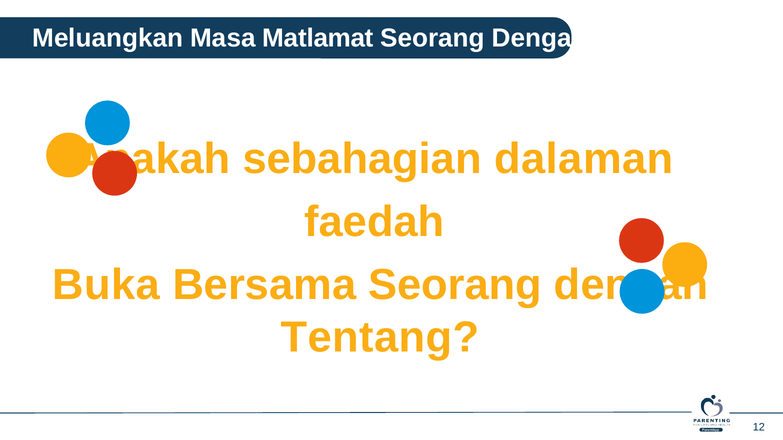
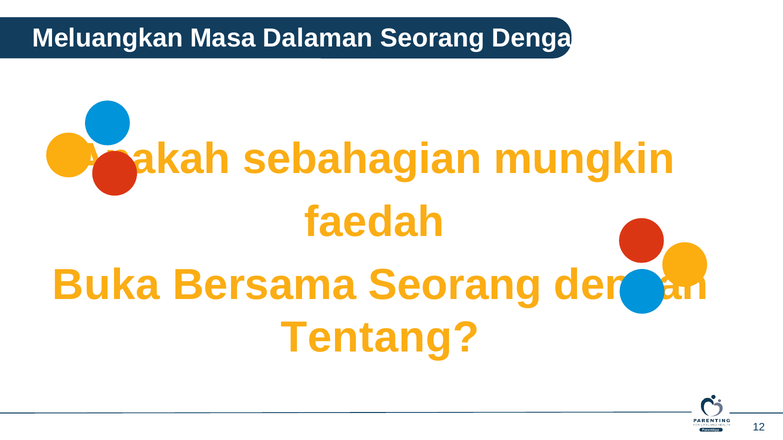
Matlamat: Matlamat -> Dalaman
dalaman: dalaman -> mungkin
